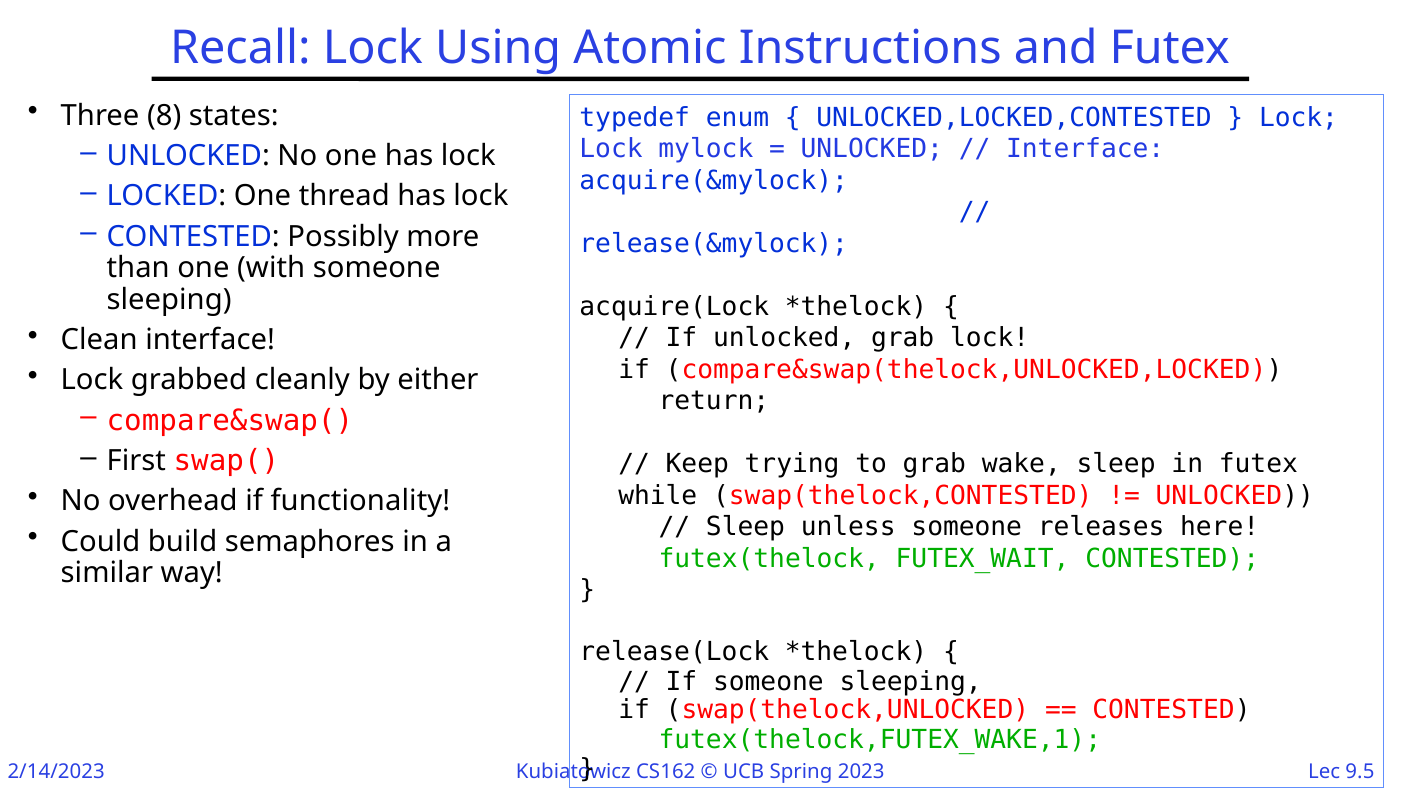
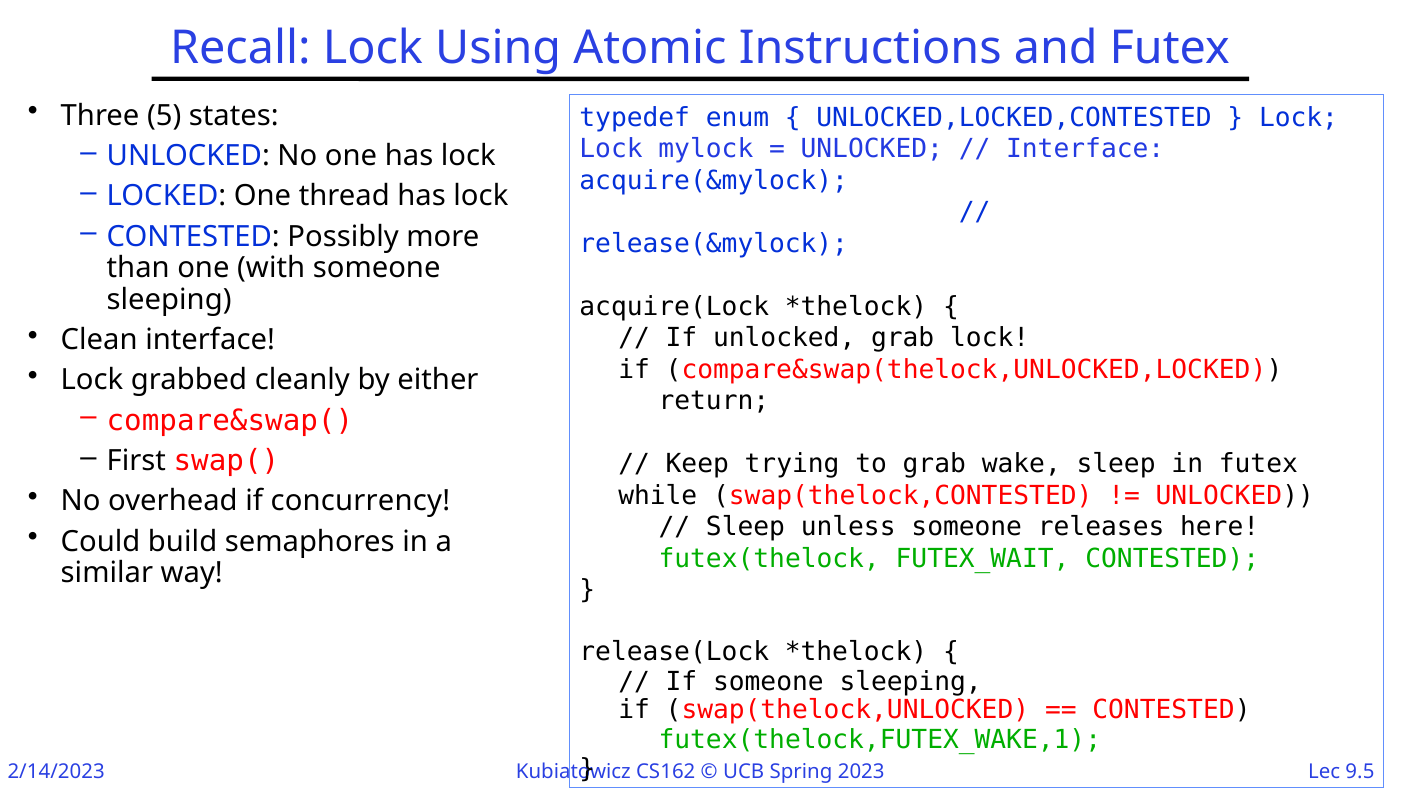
8: 8 -> 5
functionality: functionality -> concurrency
